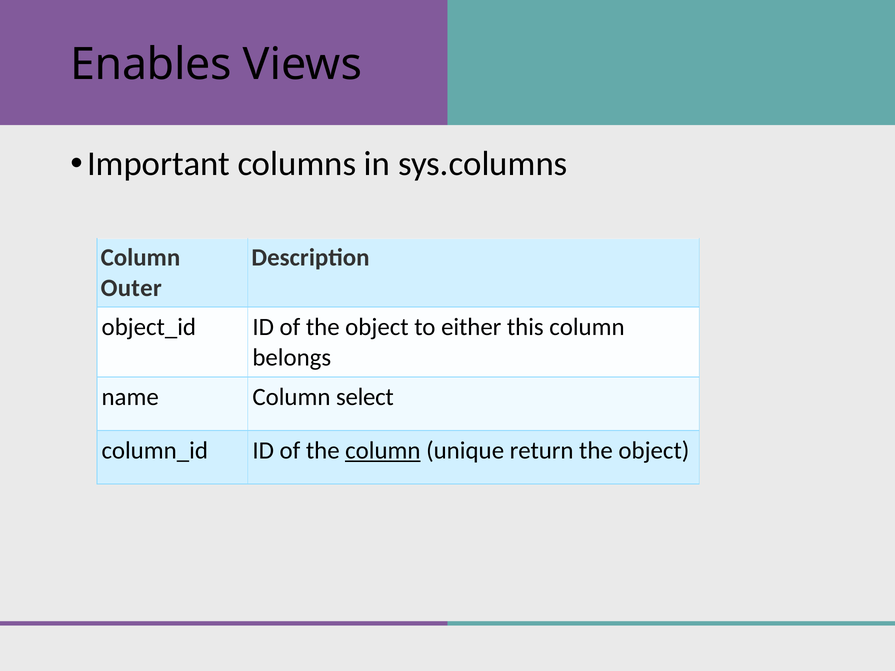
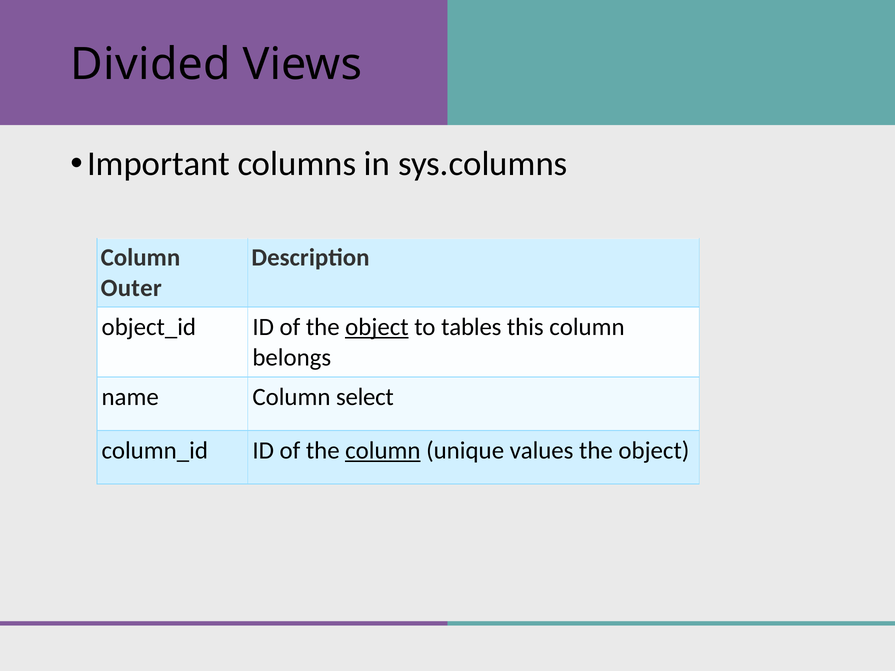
Enables: Enables -> Divided
object at (377, 327) underline: none -> present
either: either -> tables
return: return -> values
